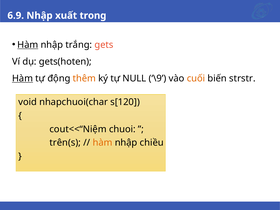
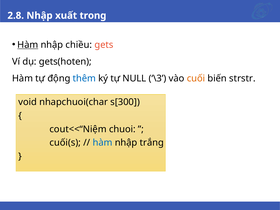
6.9: 6.9 -> 2.8
trắng: trắng -> chiều
Hàm at (22, 78) underline: present -> none
thêm colour: orange -> blue
\9: \9 -> \3
s[120: s[120 -> s[300
trên(s: trên(s -> cuối(s
hàm at (103, 143) colour: orange -> blue
chiều: chiều -> trắng
